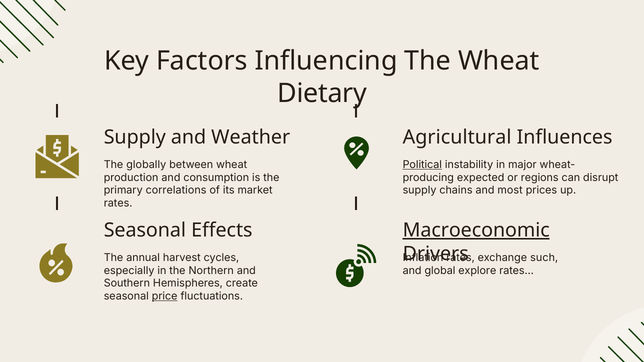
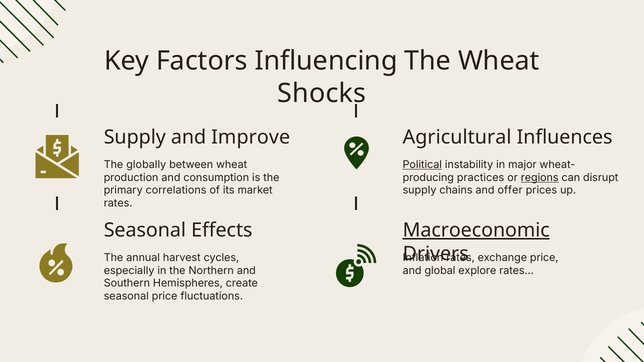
Dietary: Dietary -> Shocks
Weather: Weather -> Improve
expected: expected -> practices
regions underline: none -> present
most: most -> offer
exchange such: such -> price
price at (165, 297) underline: present -> none
